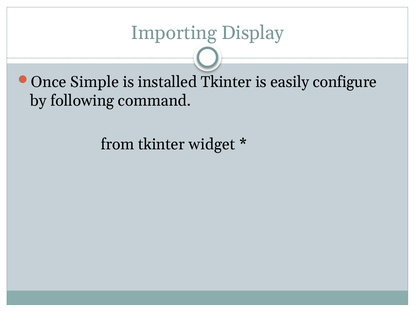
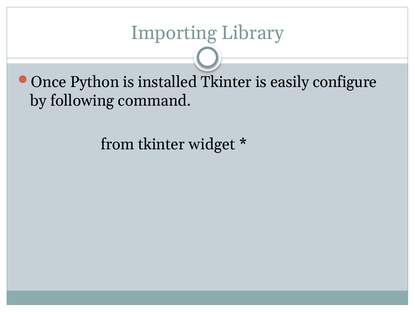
Display: Display -> Library
Simple: Simple -> Python
